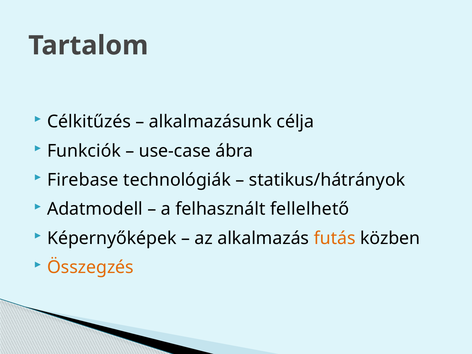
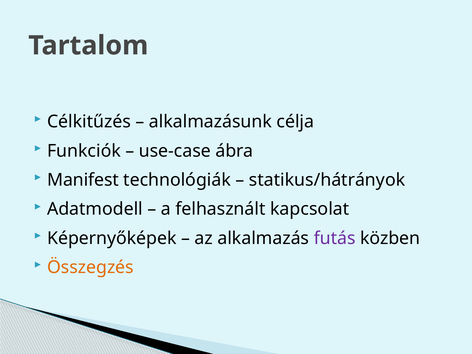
Firebase: Firebase -> Manifest
fellelhető: fellelhető -> kapcsolat
futás colour: orange -> purple
